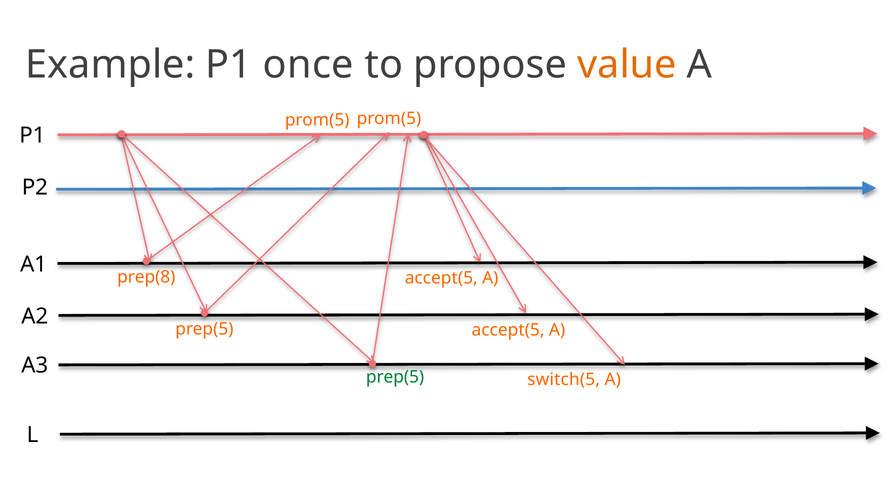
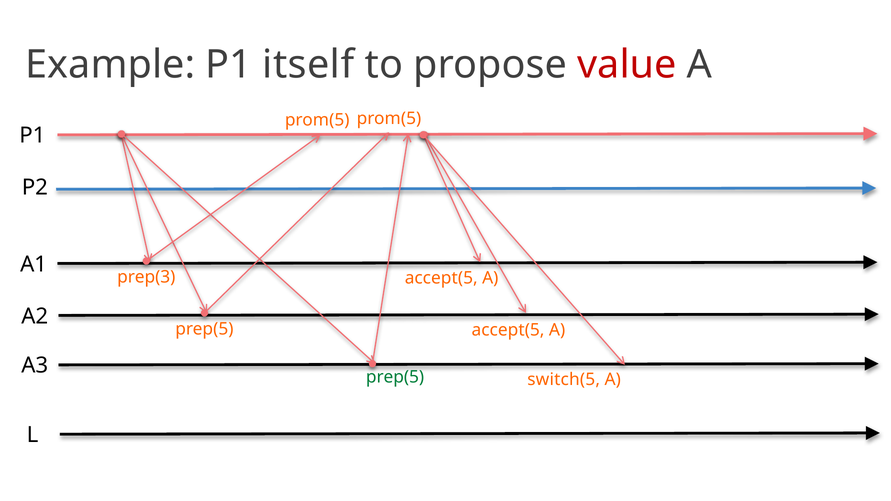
once: once -> itself
value colour: orange -> red
prep(8: prep(8 -> prep(3
